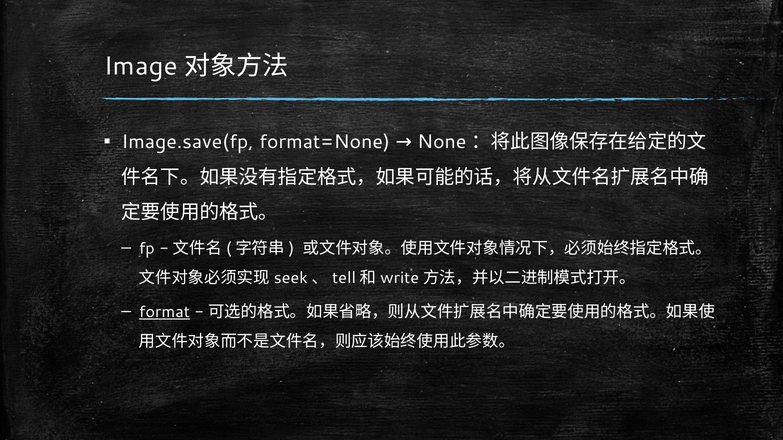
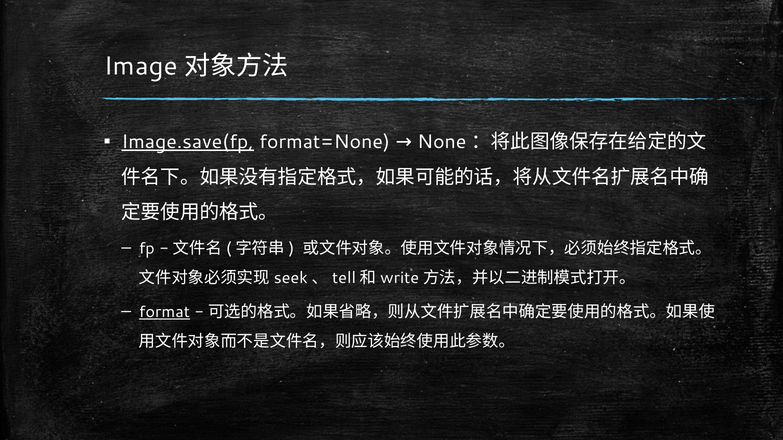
Image.save(fp underline: none -> present
